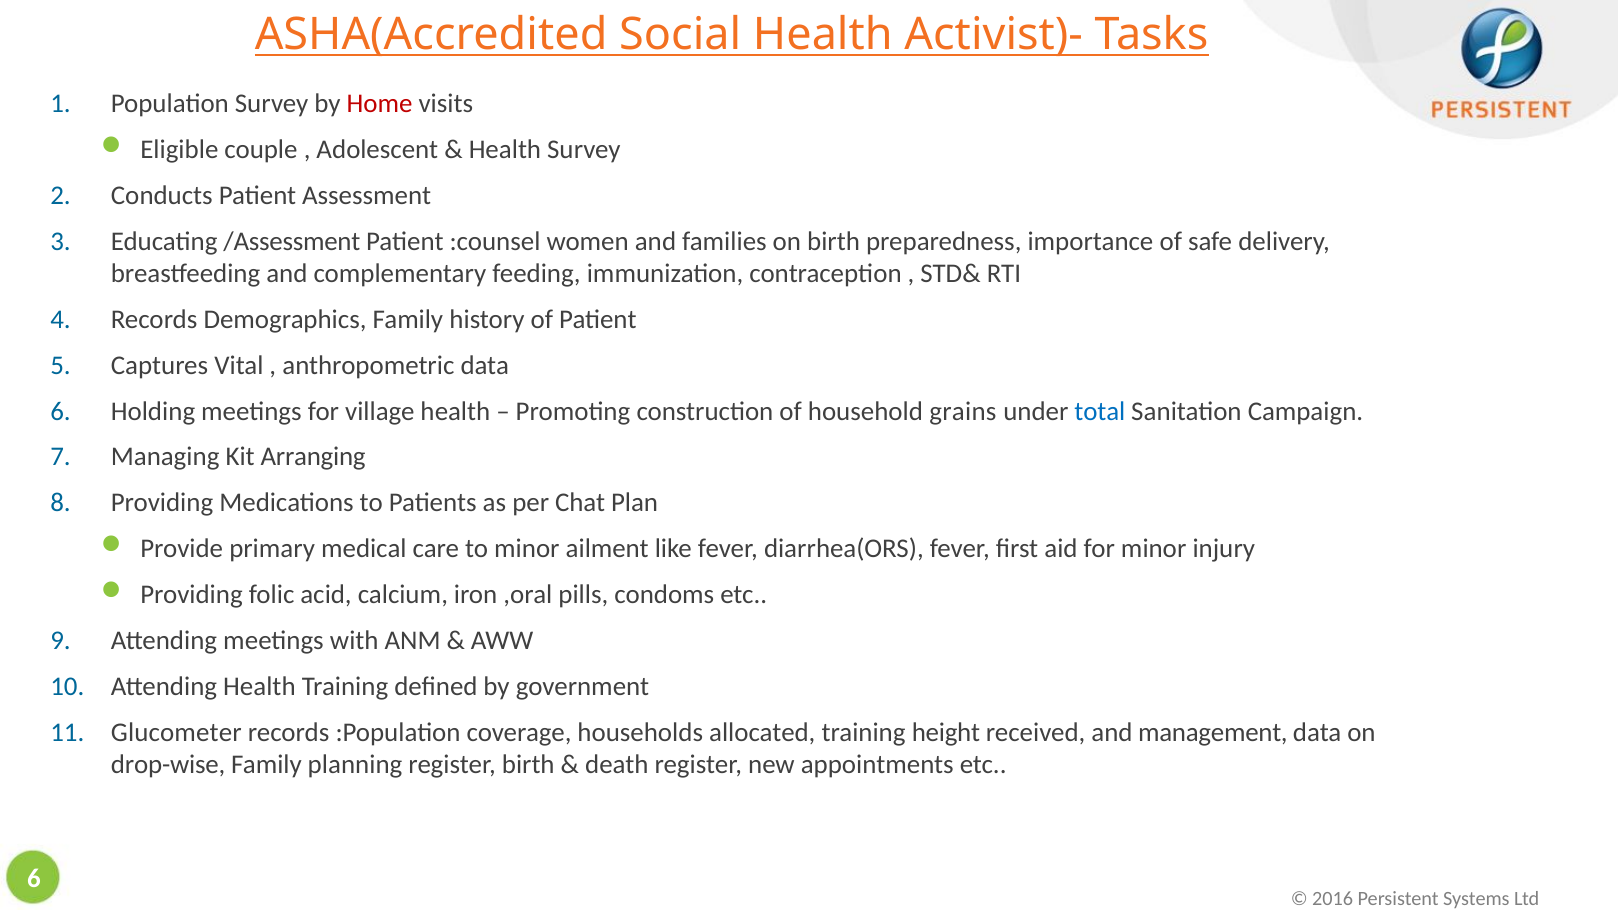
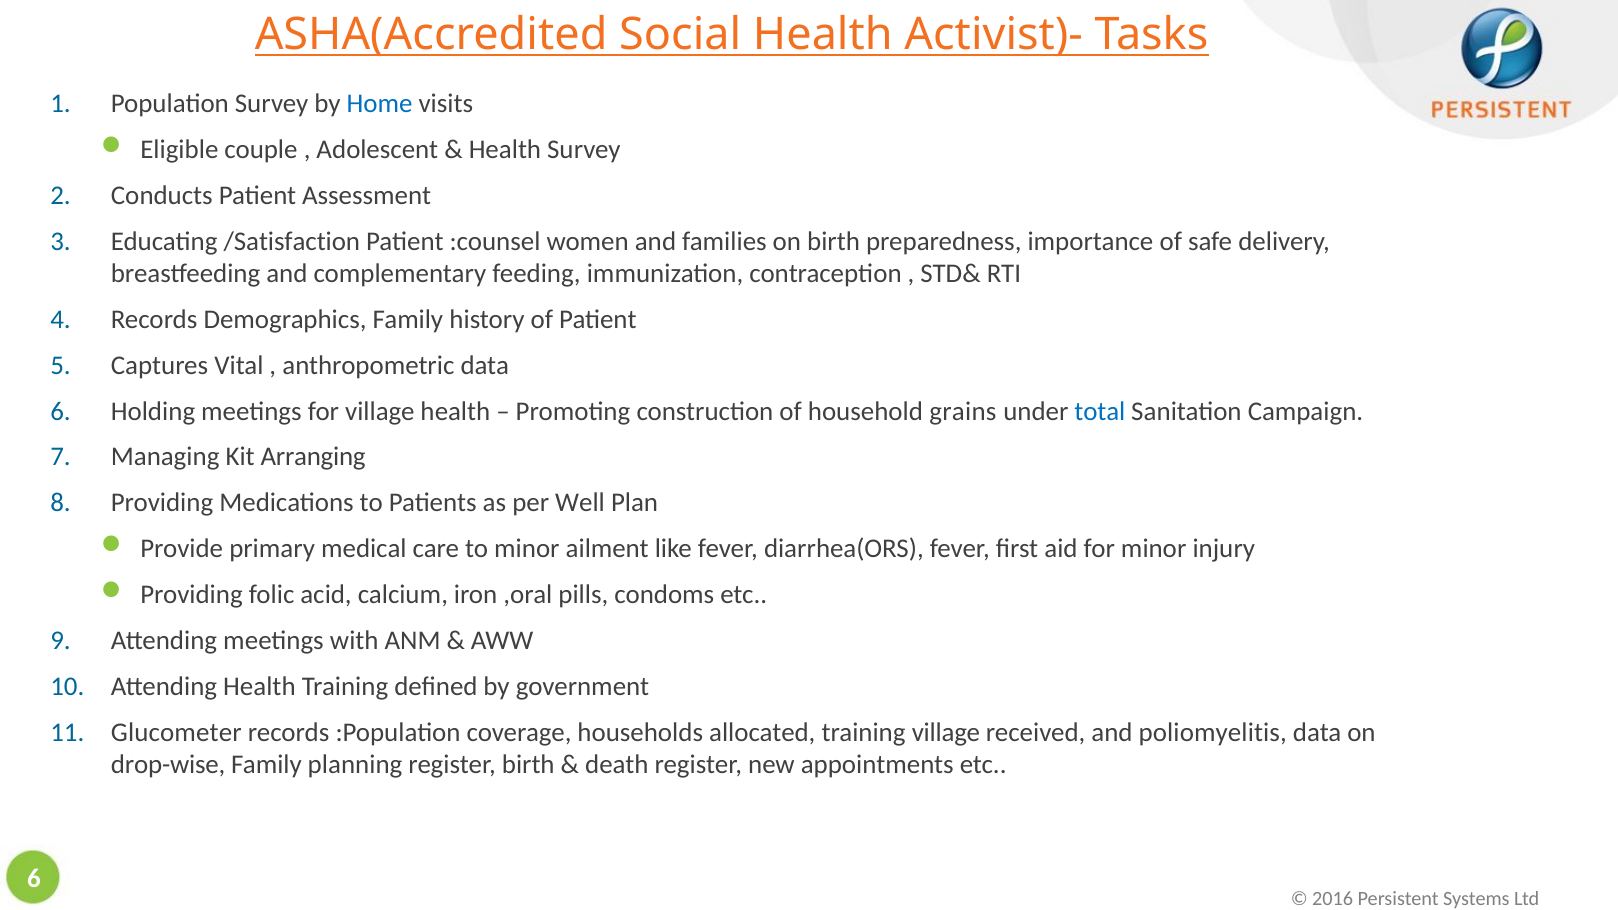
Home colour: red -> blue
/Assessment: /Assessment -> /Satisfaction
Chat: Chat -> Well
training height: height -> village
management: management -> poliomyelitis
